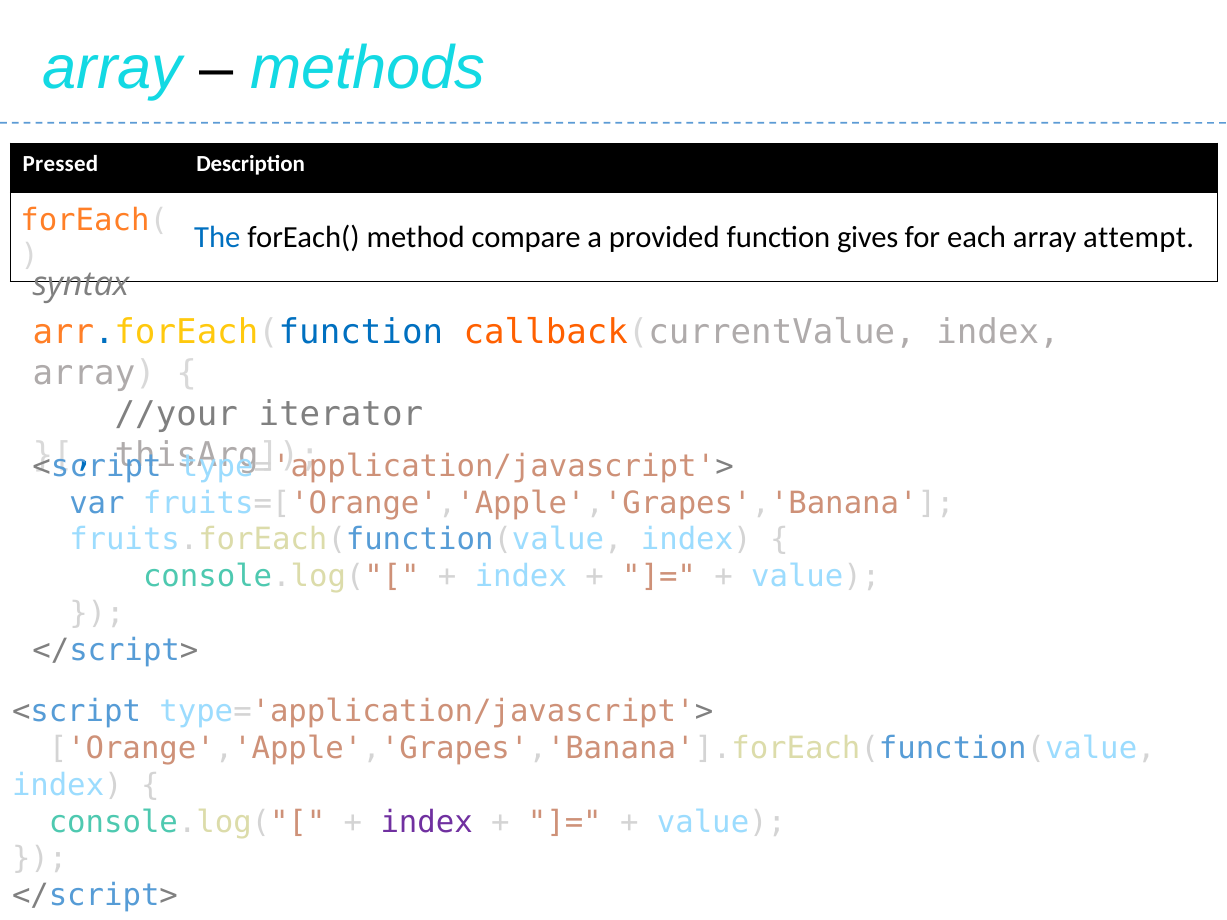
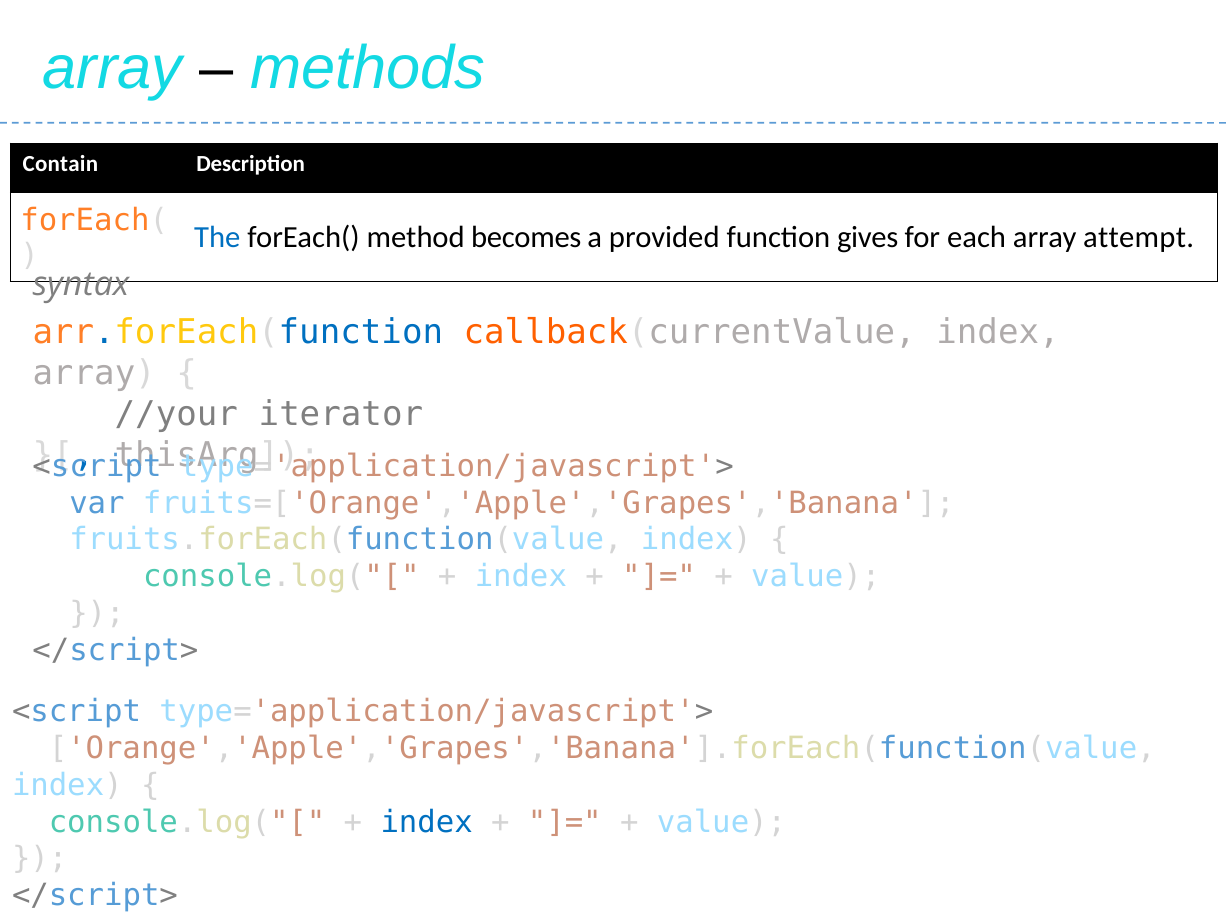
Pressed: Pressed -> Contain
compare: compare -> becomes
index at (427, 822) colour: purple -> blue
